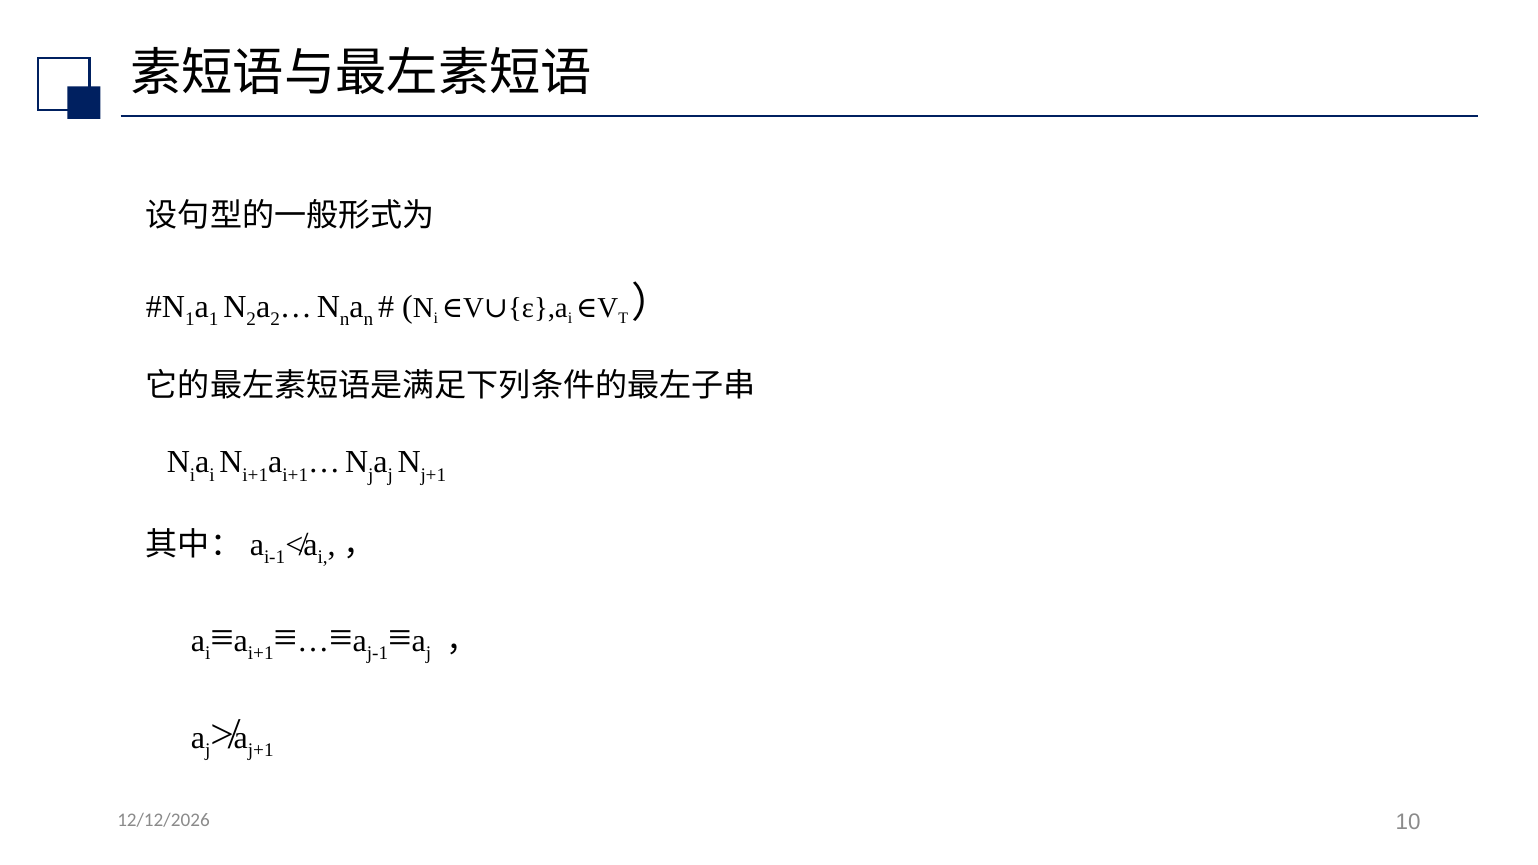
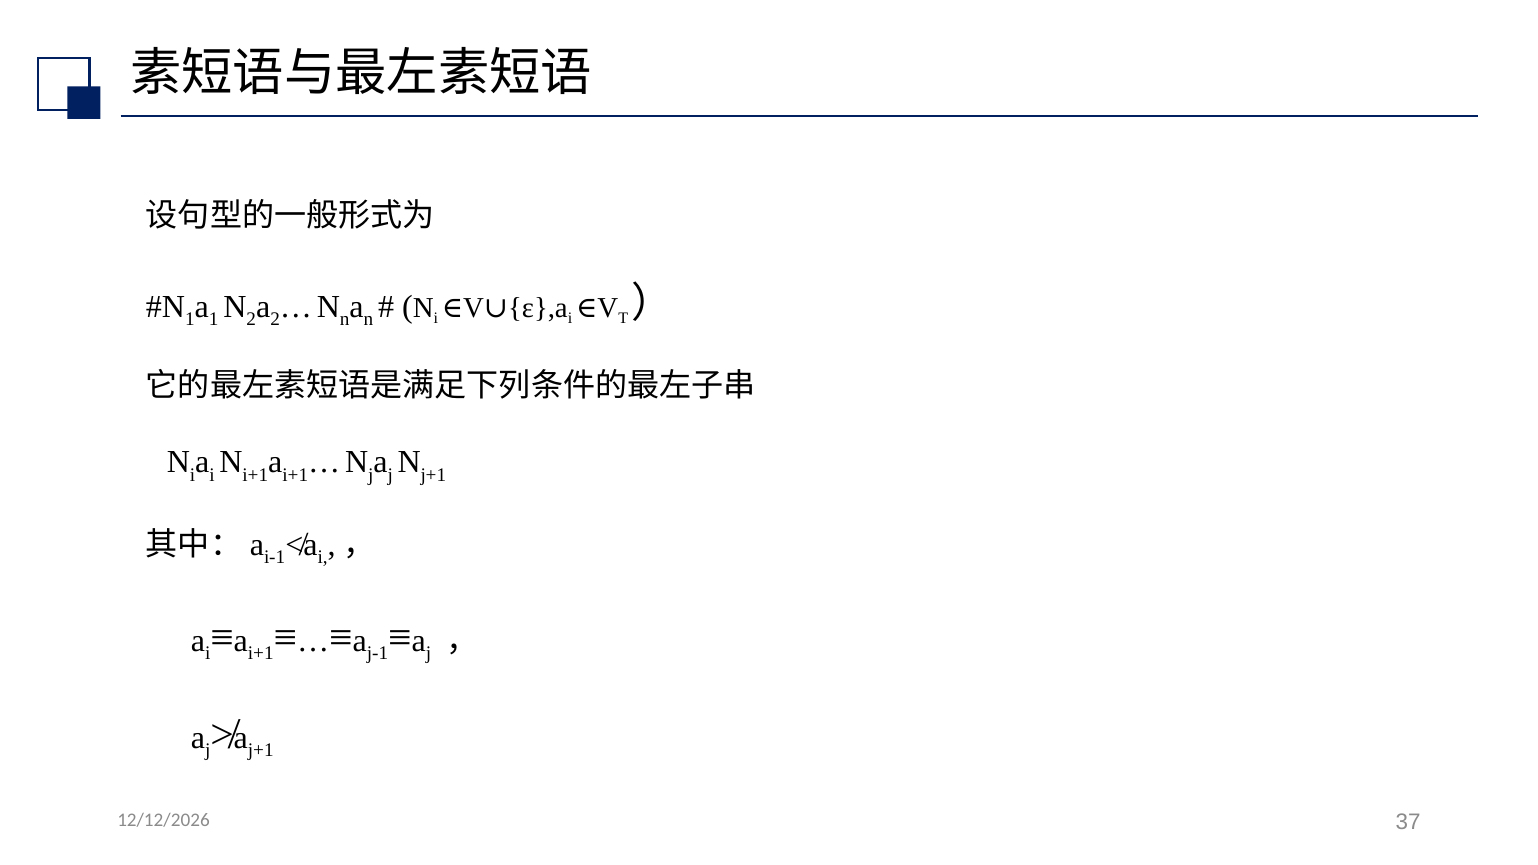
10: 10 -> 37
